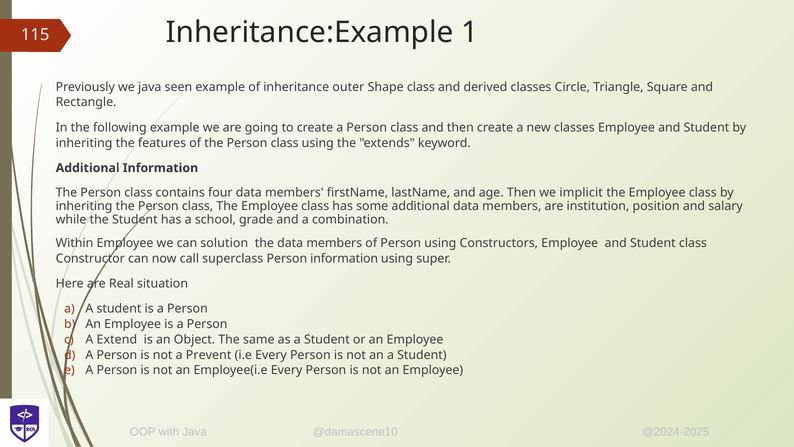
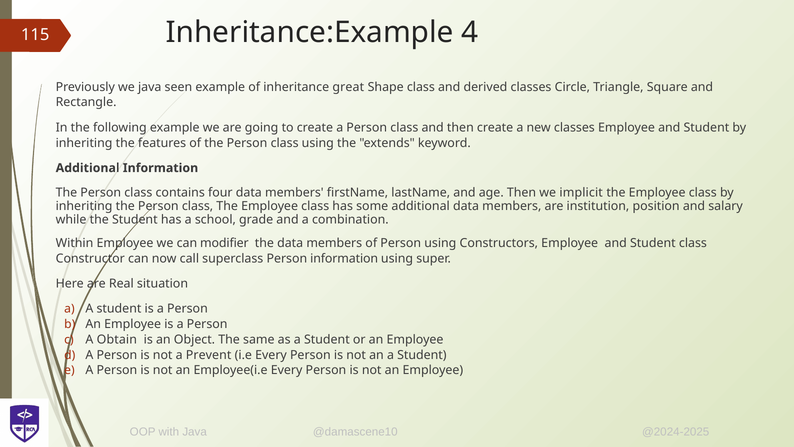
1: 1 -> 4
outer: outer -> great
solution: solution -> modifier
Extend: Extend -> Obtain
